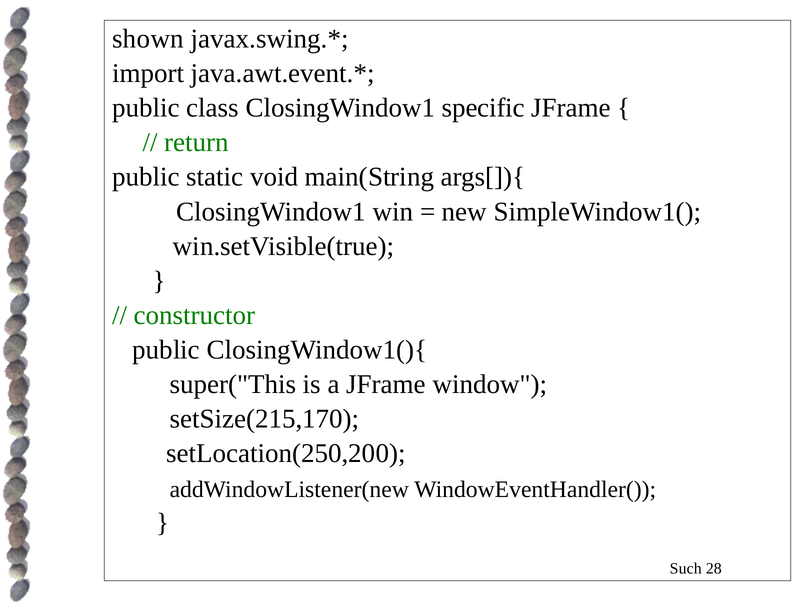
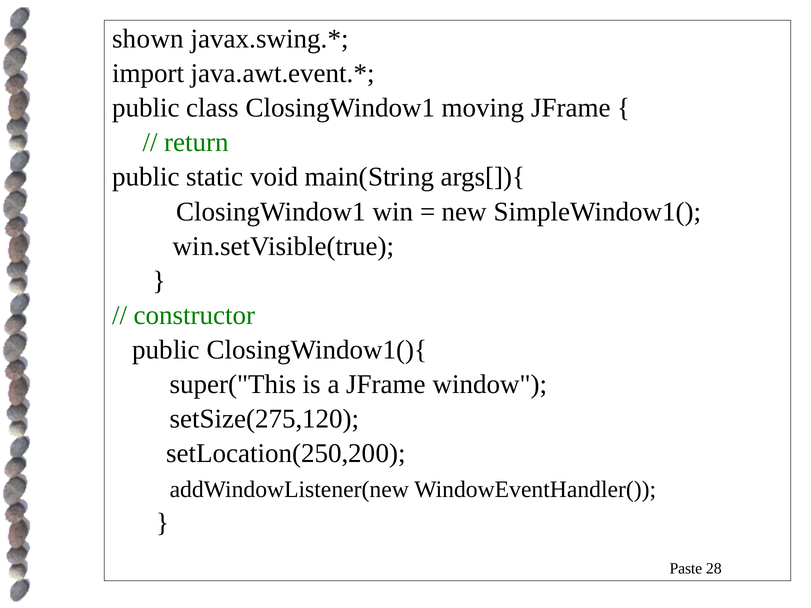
specific: specific -> moving
setSize(215,170: setSize(215,170 -> setSize(275,120
Such: Such -> Paste
